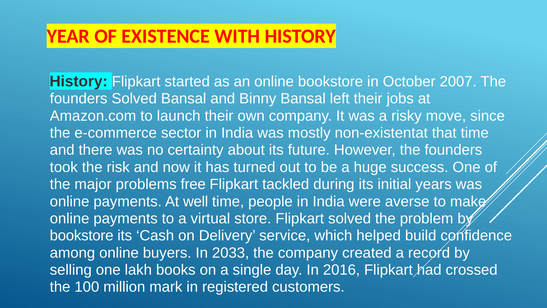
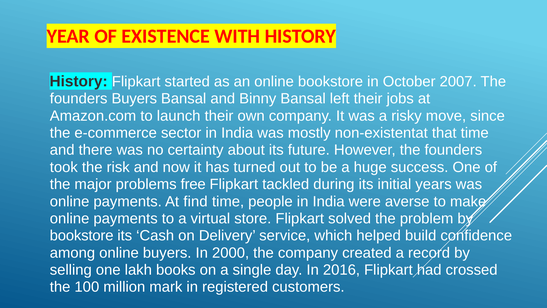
founders Solved: Solved -> Buyers
well: well -> find
2033: 2033 -> 2000
